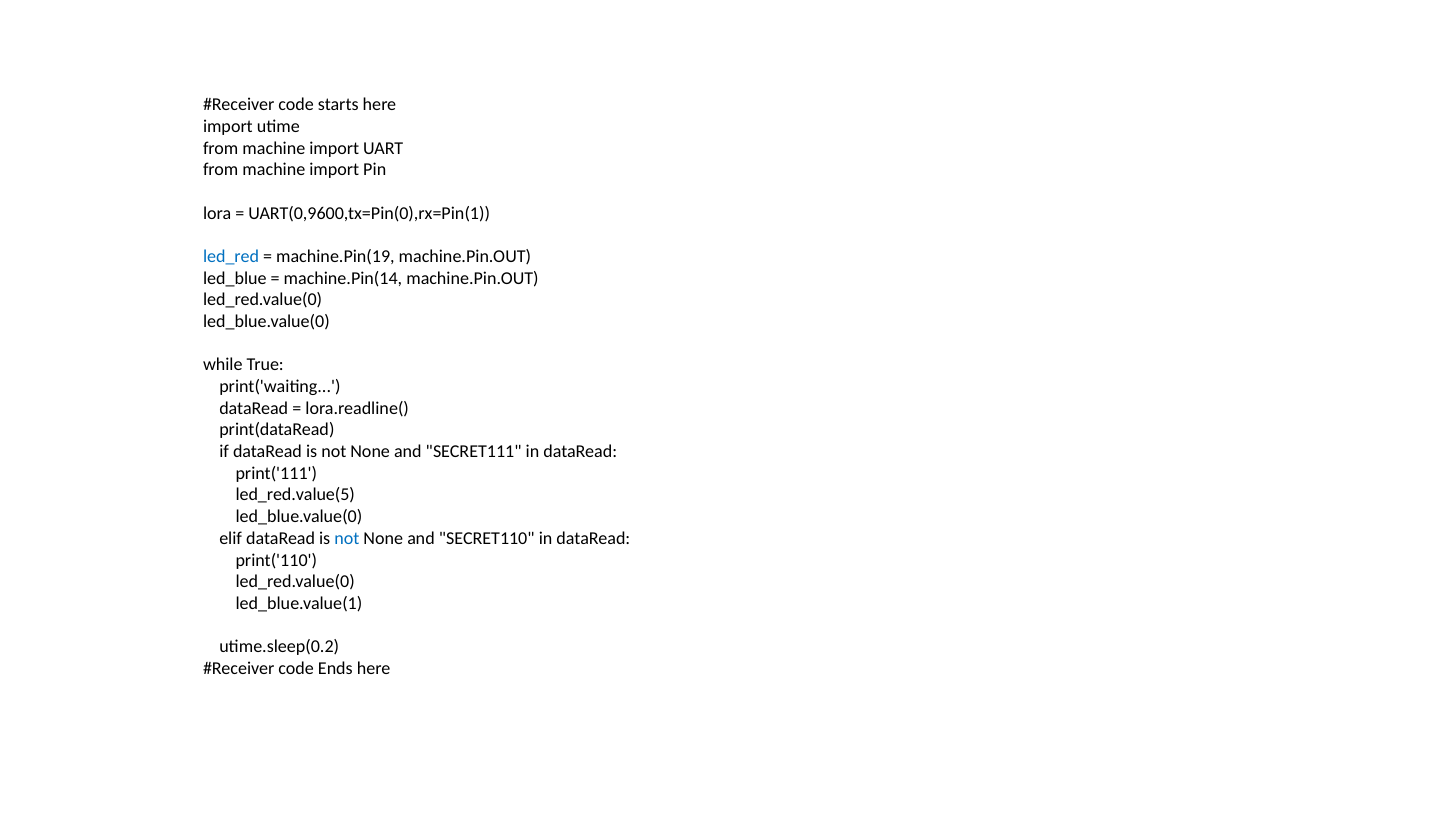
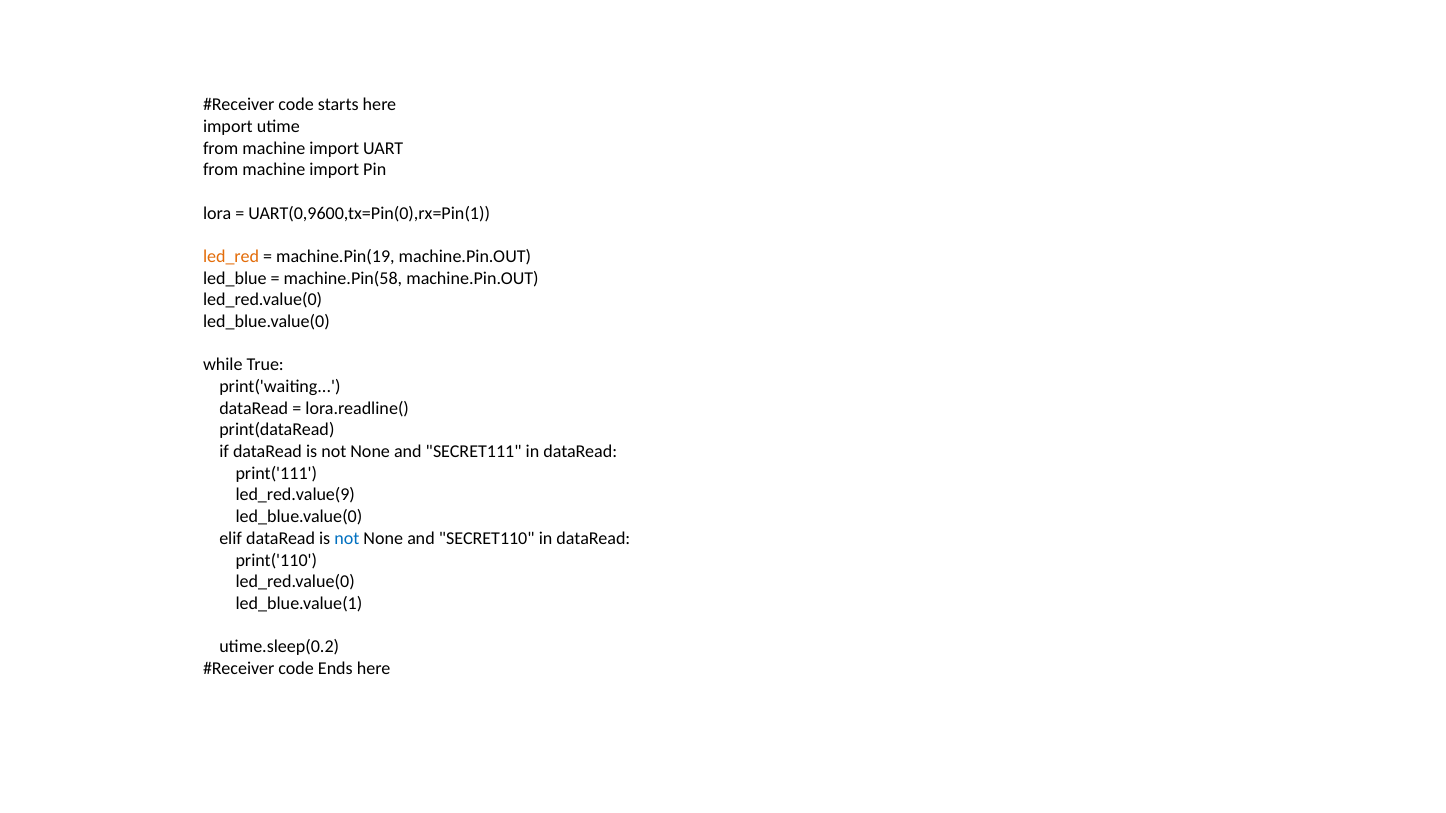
led_red colour: blue -> orange
machine.Pin(14: machine.Pin(14 -> machine.Pin(58
led_red.value(5: led_red.value(5 -> led_red.value(9
